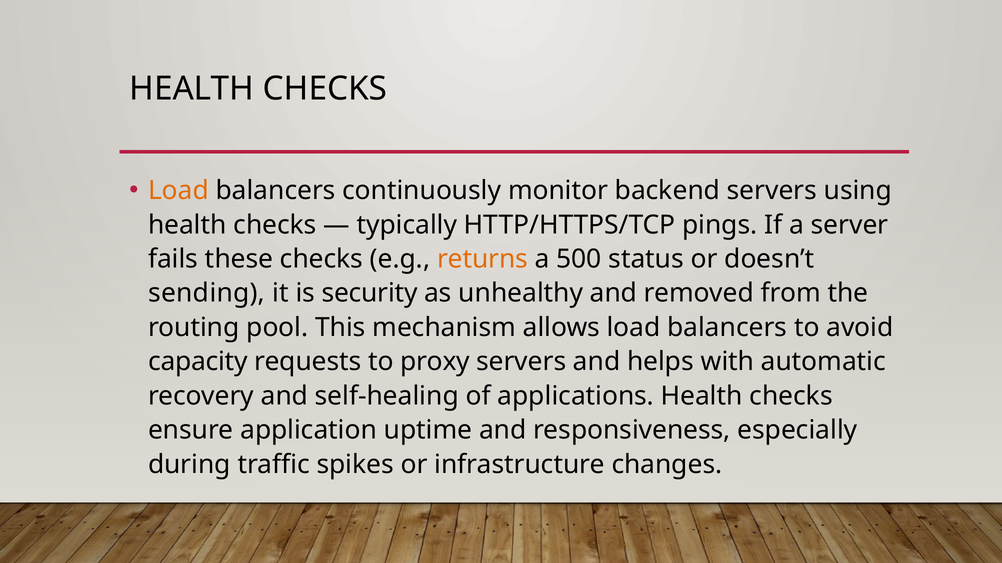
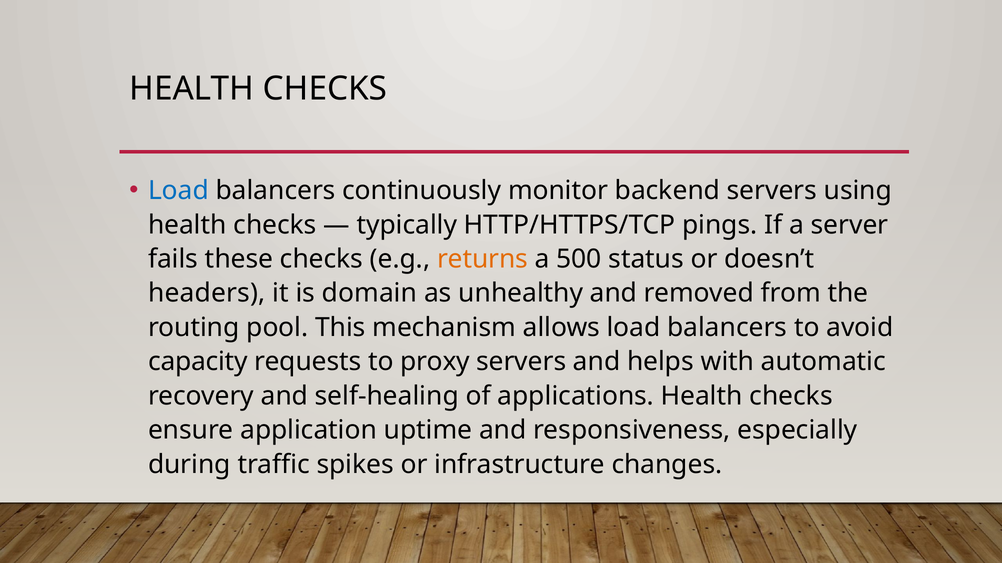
Load at (179, 191) colour: orange -> blue
sending: sending -> headers
security: security -> domain
